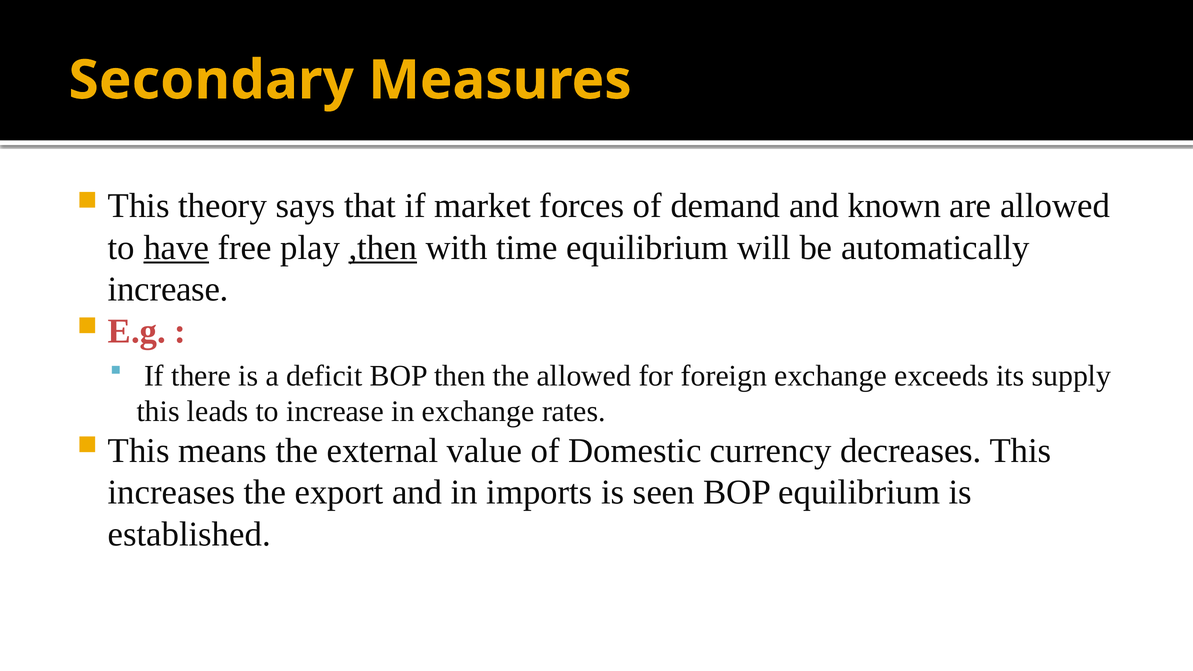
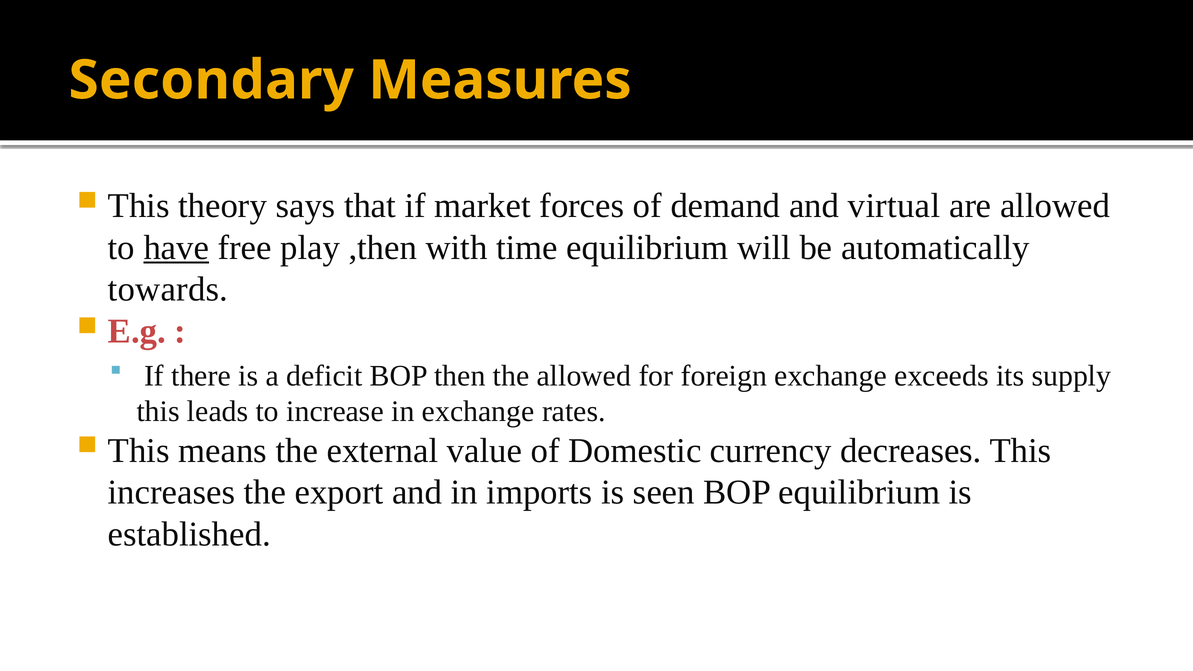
known: known -> virtual
,then underline: present -> none
increase at (168, 290): increase -> towards
